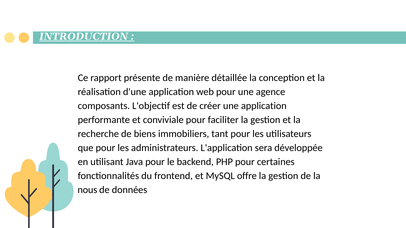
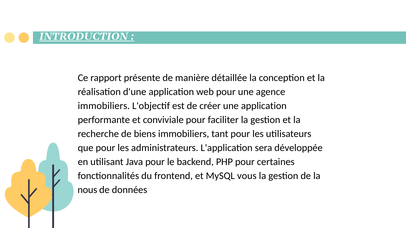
composants at (104, 106): composants -> immobiliers
offre: offre -> vous
